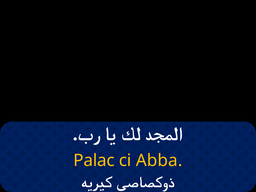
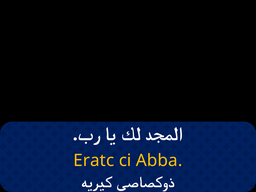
Palac: Palac -> Eratc
